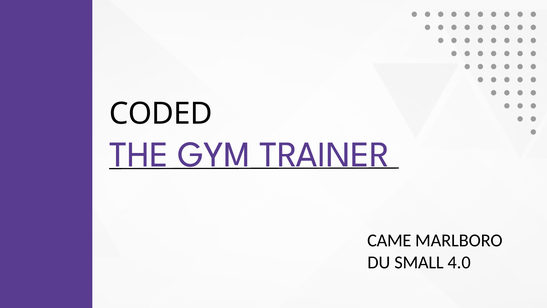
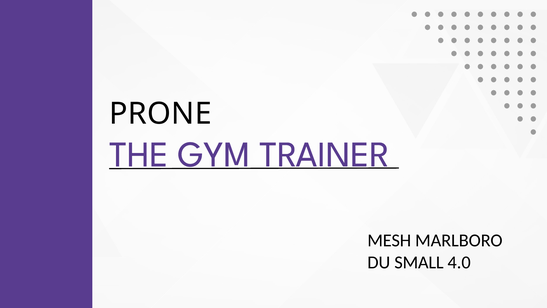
CODED: CODED -> PRONE
CAME: CAME -> MESH
